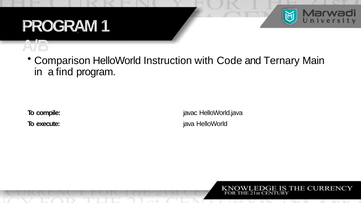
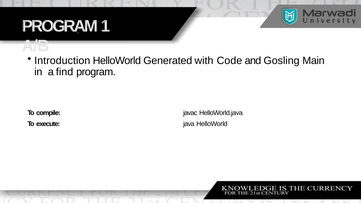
Comparison: Comparison -> Introduction
Instruction: Instruction -> Generated
Ternary: Ternary -> Gosling
